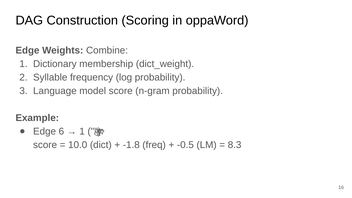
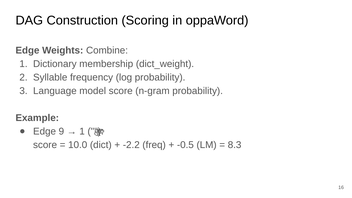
6: 6 -> 9
-1.8: -1.8 -> -2.2
